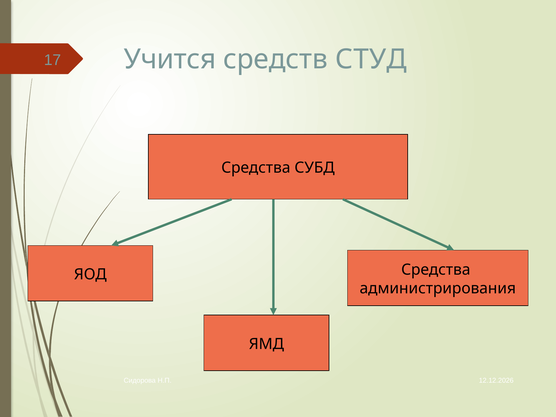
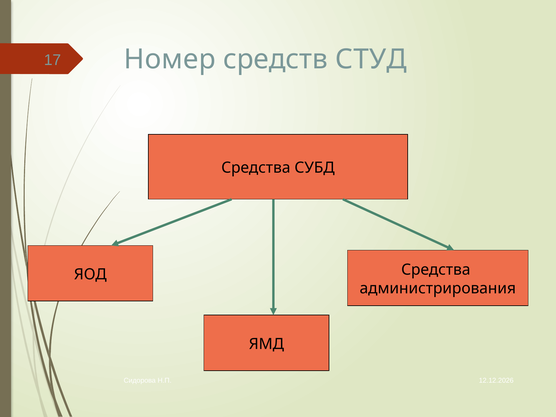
Учится: Учится -> Номер
